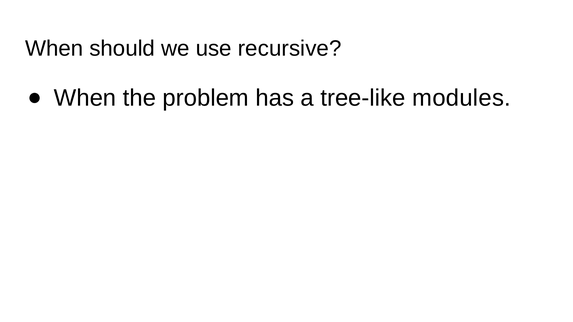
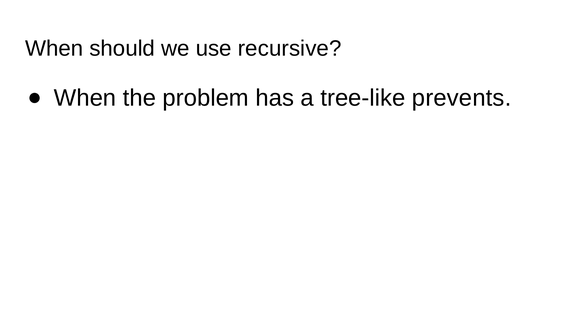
modules: modules -> prevents
